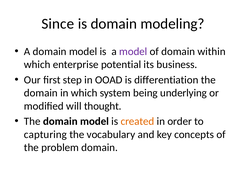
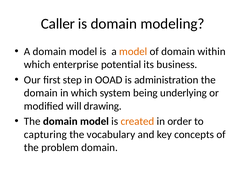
Since: Since -> Caller
model at (133, 52) colour: purple -> orange
differentiation: differentiation -> administration
thought: thought -> drawing
